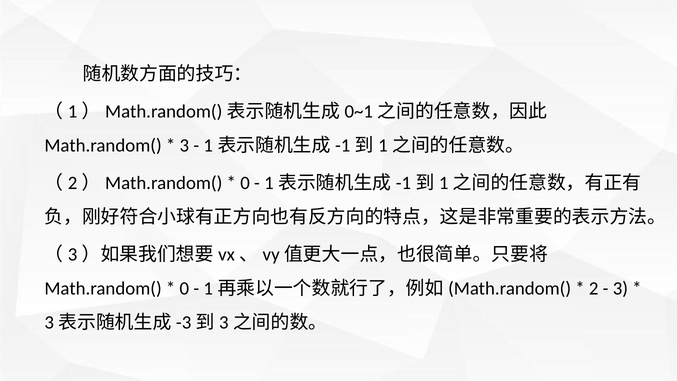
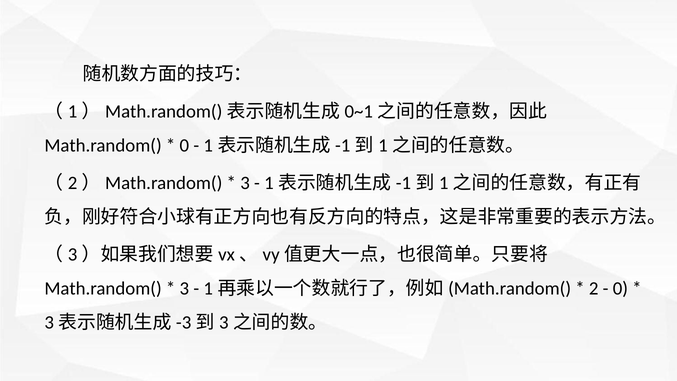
3 at (184, 145): 3 -> 0
0 at (245, 183): 0 -> 3
0 at (184, 288): 0 -> 3
3 at (620, 288): 3 -> 0
